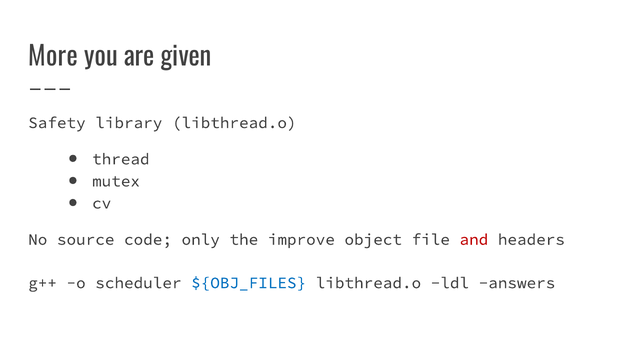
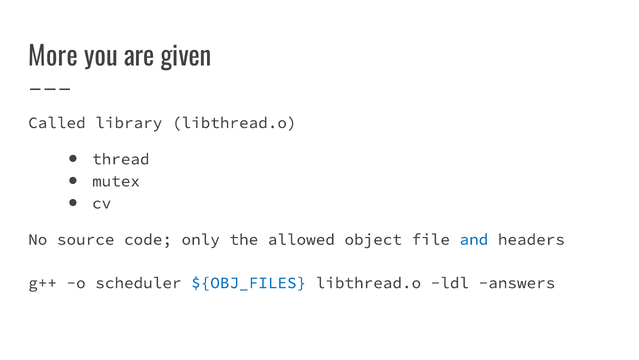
Safety: Safety -> Called
improve: improve -> allowed
and colour: red -> blue
